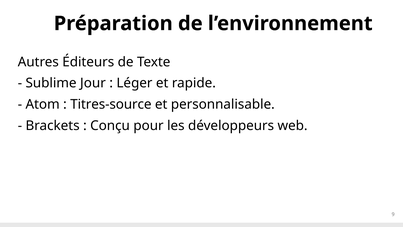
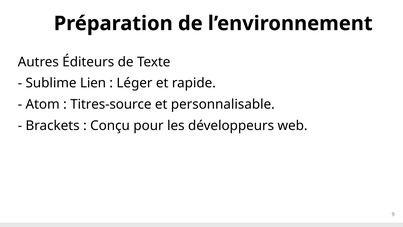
Jour: Jour -> Lien
